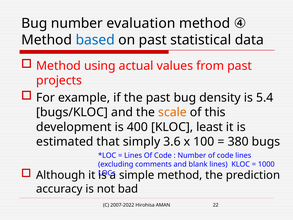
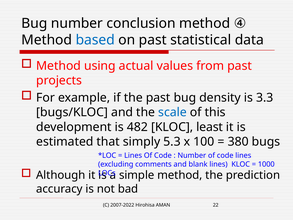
evaluation: evaluation -> conclusion
5.4: 5.4 -> 3.3
scale colour: orange -> blue
400: 400 -> 482
3.6: 3.6 -> 5.3
